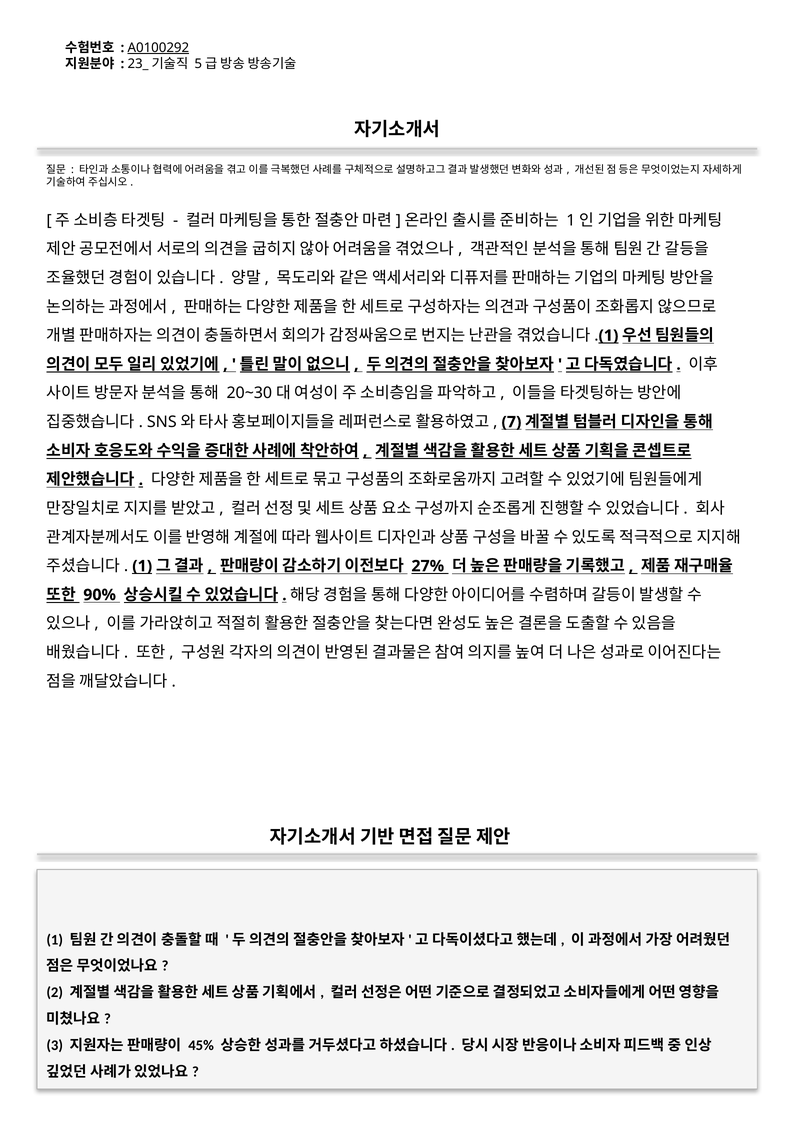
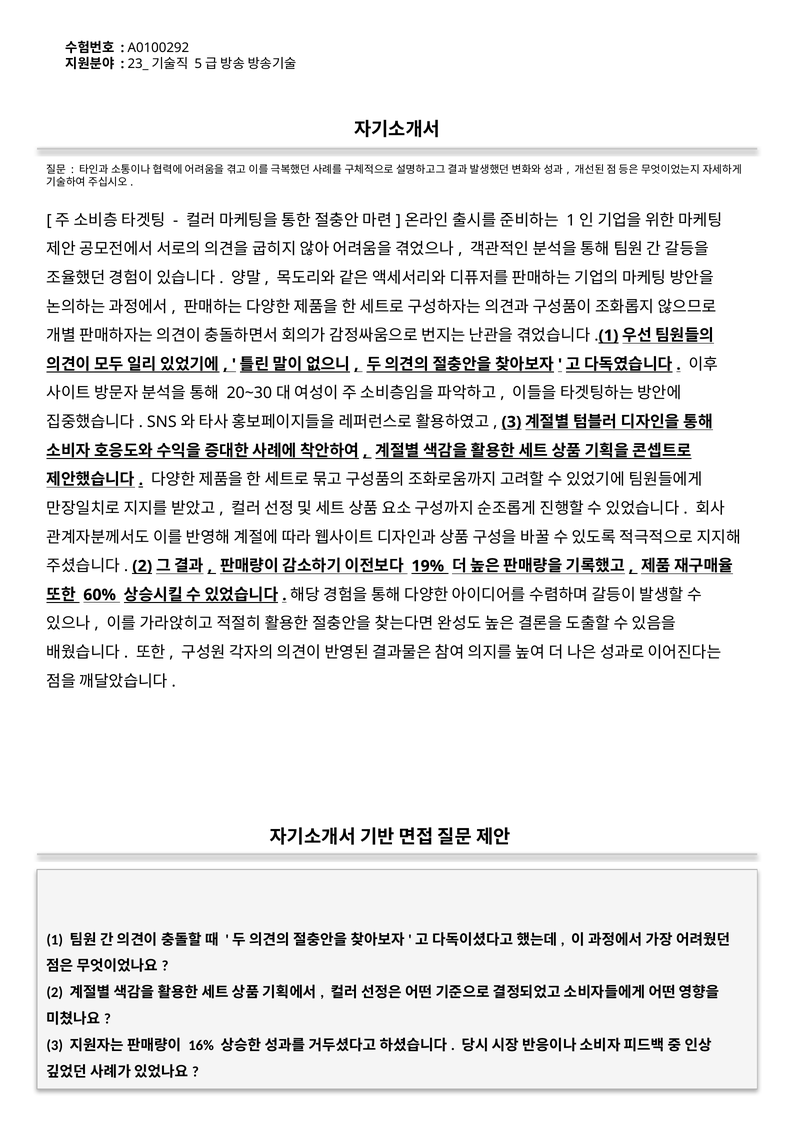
A0100292 underline: present -> none
7 at (511, 422): 7 -> 3
1 at (142, 566): 1 -> 2
27%: 27% -> 19%
90%: 90% -> 60%
45%: 45% -> 16%
